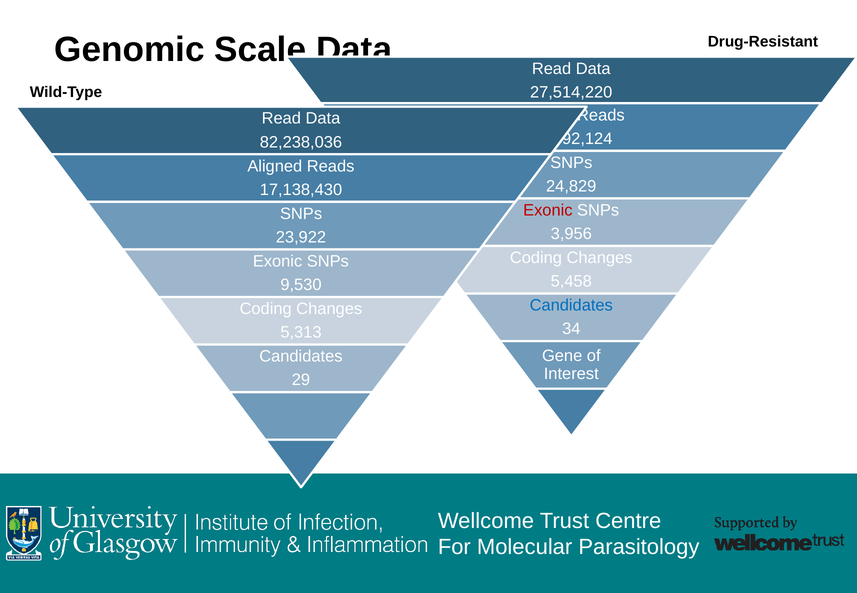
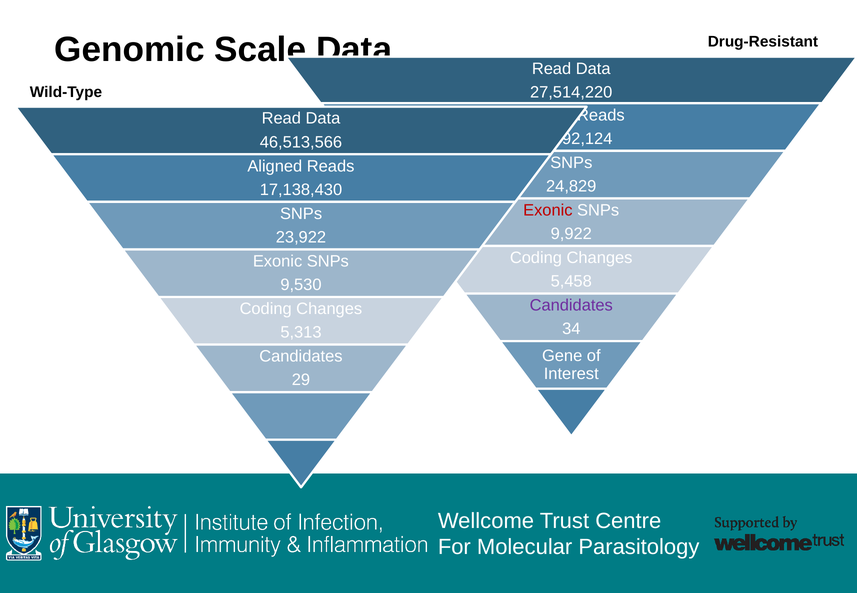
82,238,036: 82,238,036 -> 46,513,566
3,956: 3,956 -> 9,922
Candidates at (571, 306) colour: blue -> purple
